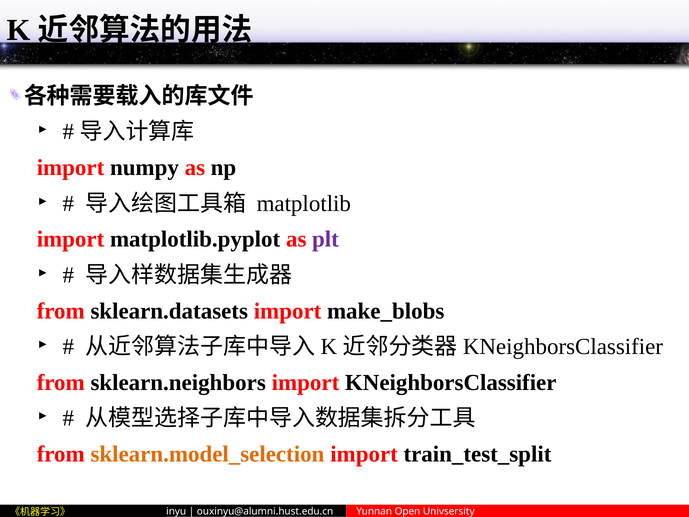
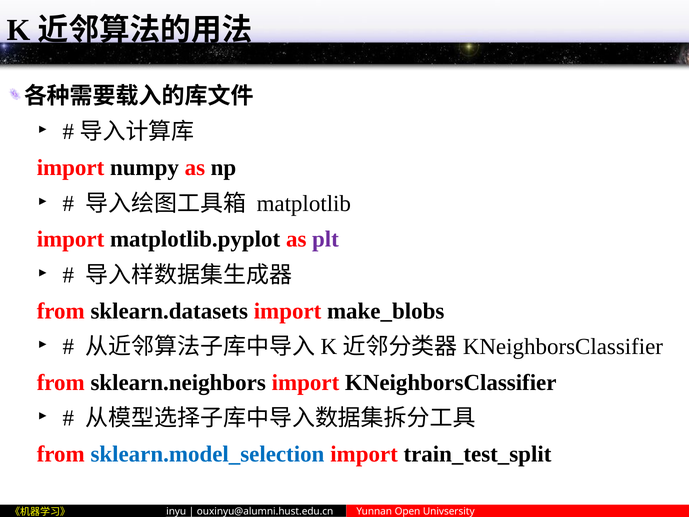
sklearn.model_selection colour: orange -> blue
